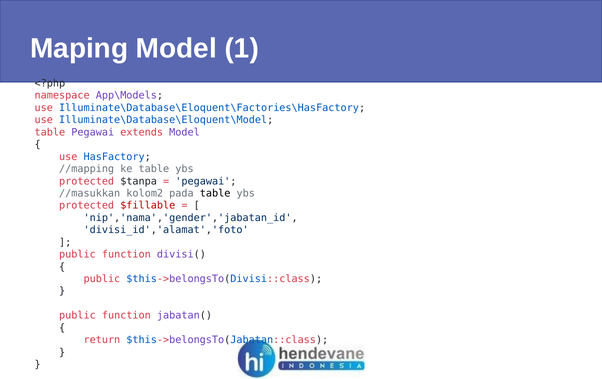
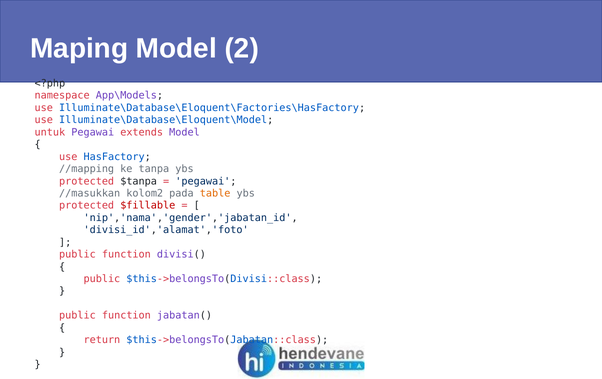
1: 1 -> 2
table at (50, 132): table -> untuk
ke table: table -> tanpa
table at (215, 194) colour: black -> orange
